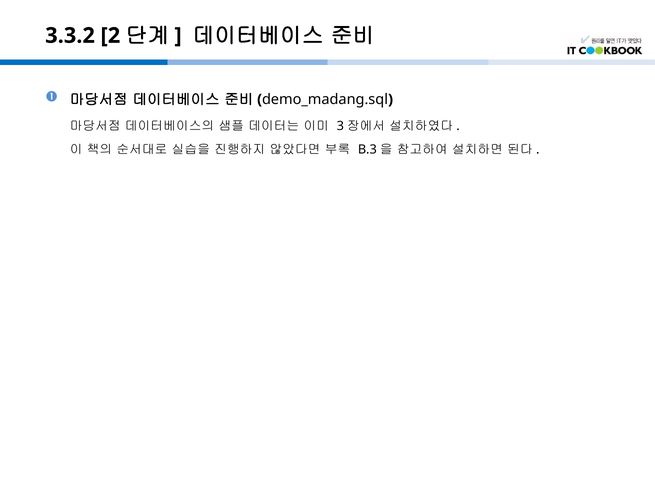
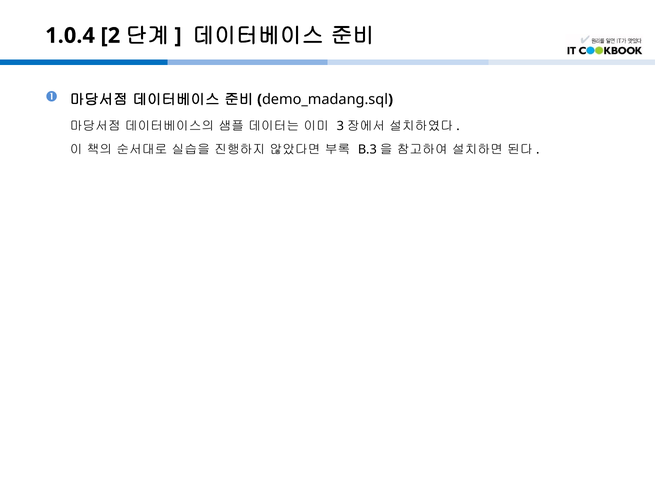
3.3.2: 3.3.2 -> 1.0.4
